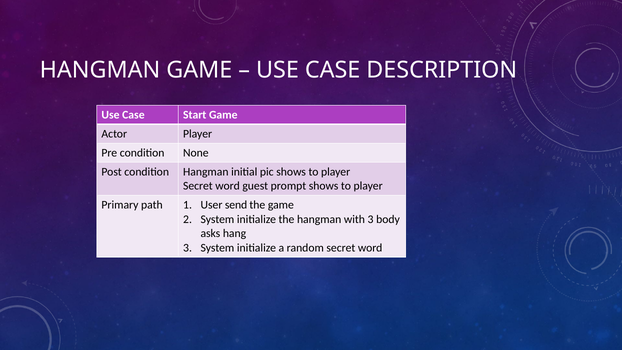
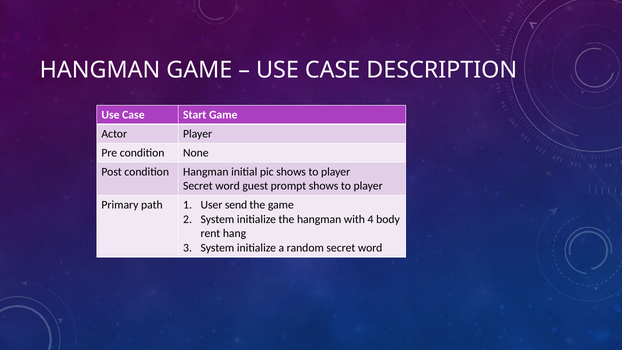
with 3: 3 -> 4
asks: asks -> rent
